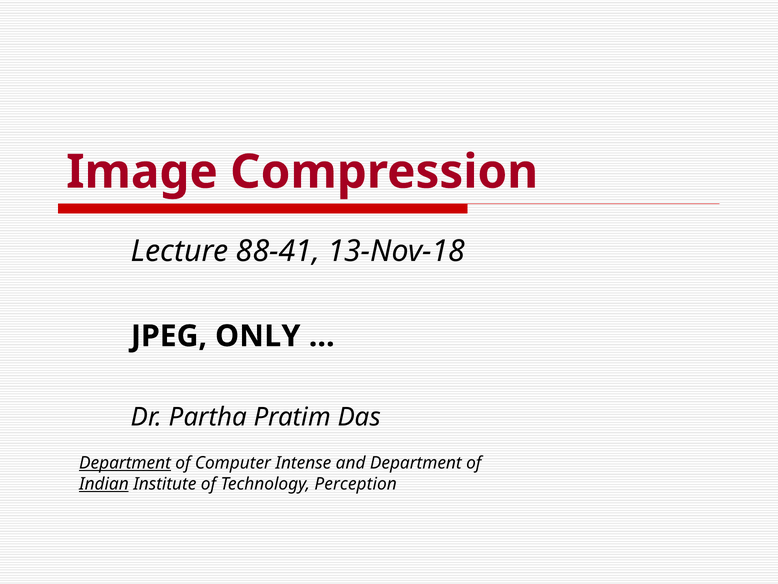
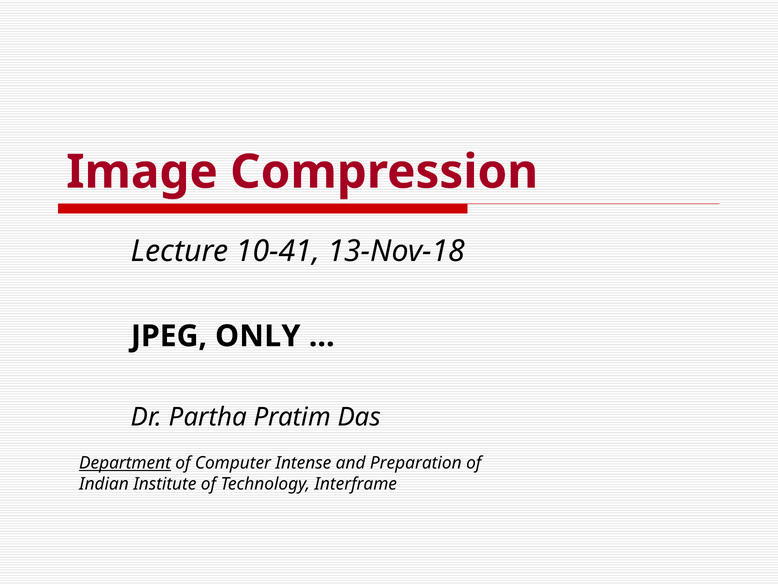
88-41: 88-41 -> 10-41
and Department: Department -> Preparation
Indian underline: present -> none
Perception: Perception -> Interframe
